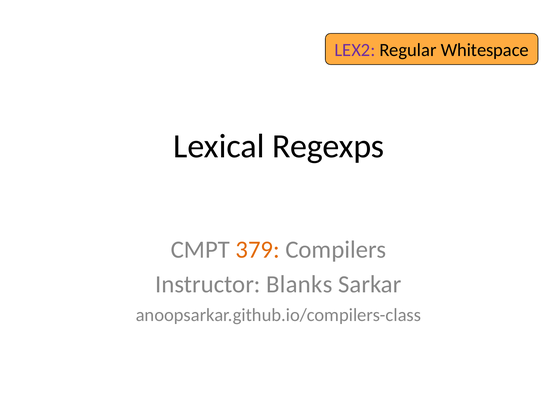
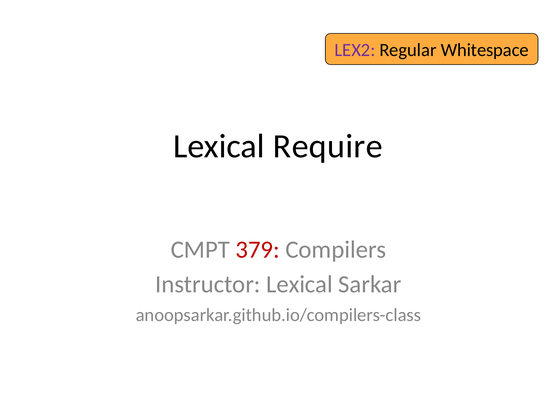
Regexps: Regexps -> Require
379 colour: orange -> red
Instructor Blanks: Blanks -> Lexical
